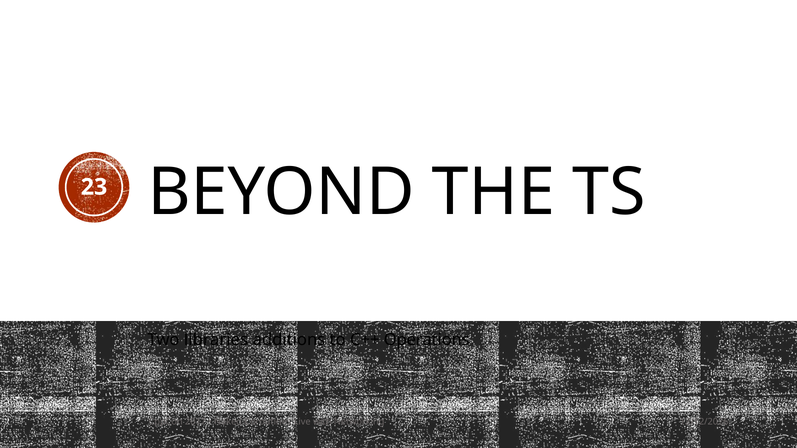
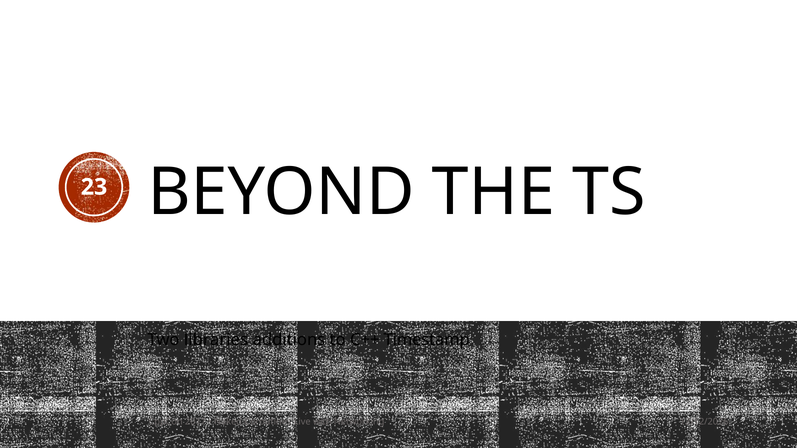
Operations: Operations -> Timestamp
